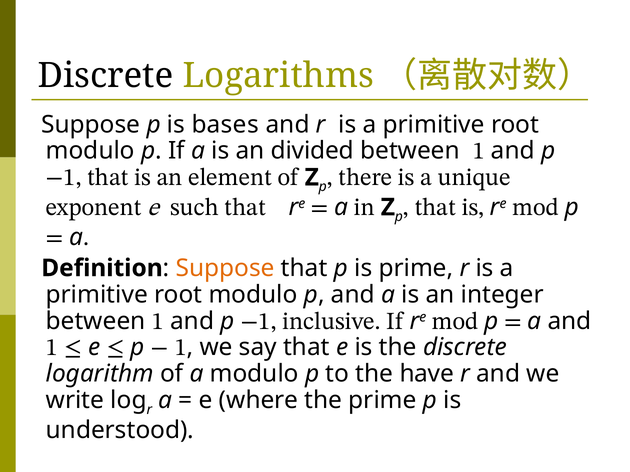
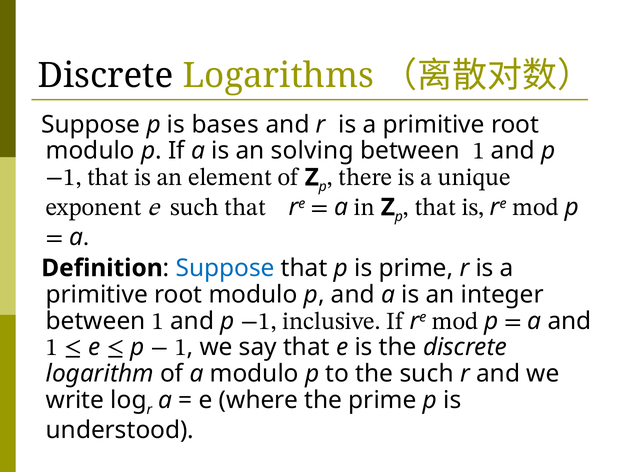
divided: divided -> solving
Suppose at (225, 268) colour: orange -> blue
the have: have -> such
